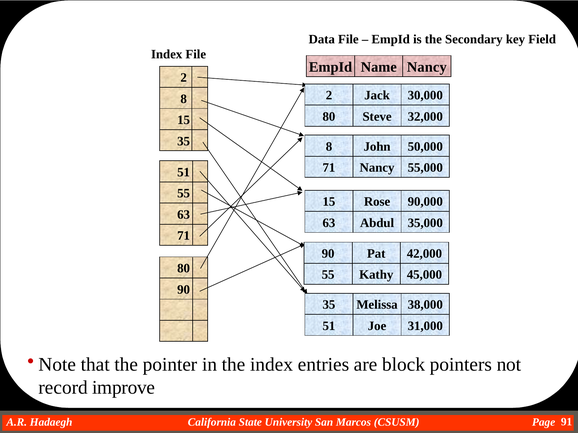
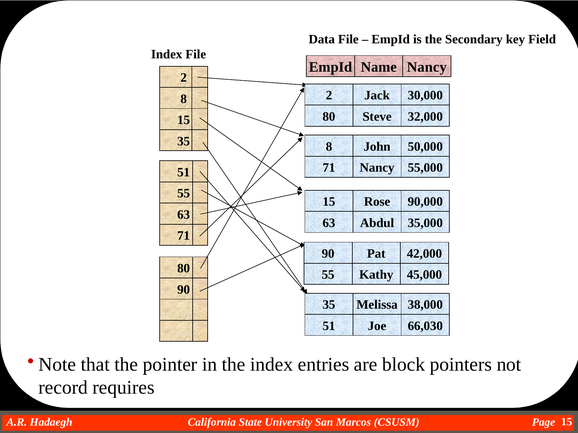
31,000: 31,000 -> 66,030
improve: improve -> requires
91 at (567, 422): 91 -> 15
